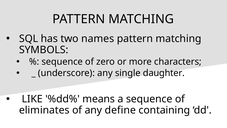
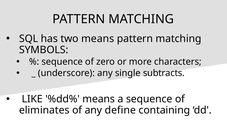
two names: names -> means
daughter: daughter -> subtracts
